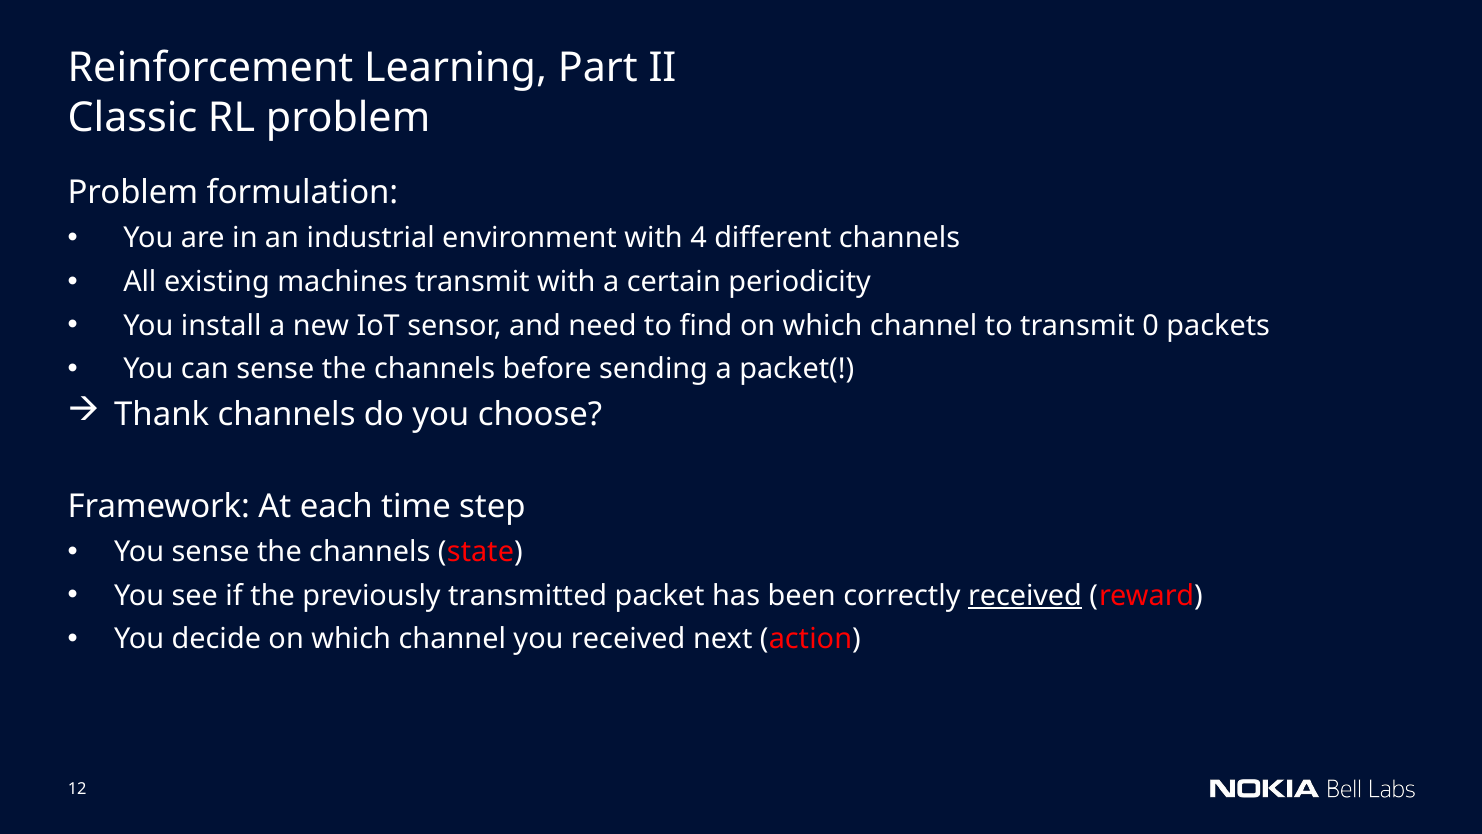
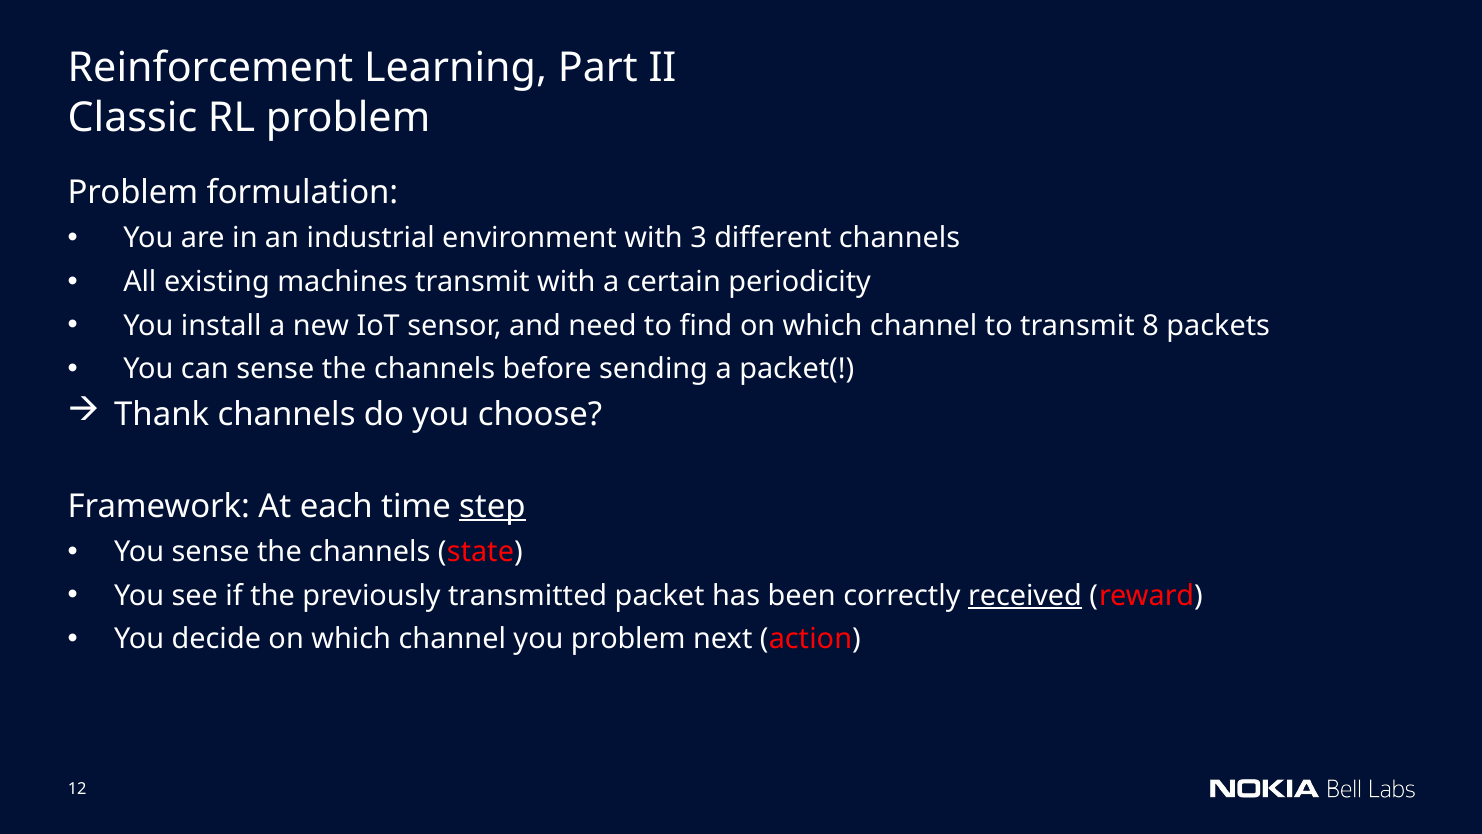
4: 4 -> 3
0: 0 -> 8
step underline: none -> present
you received: received -> problem
